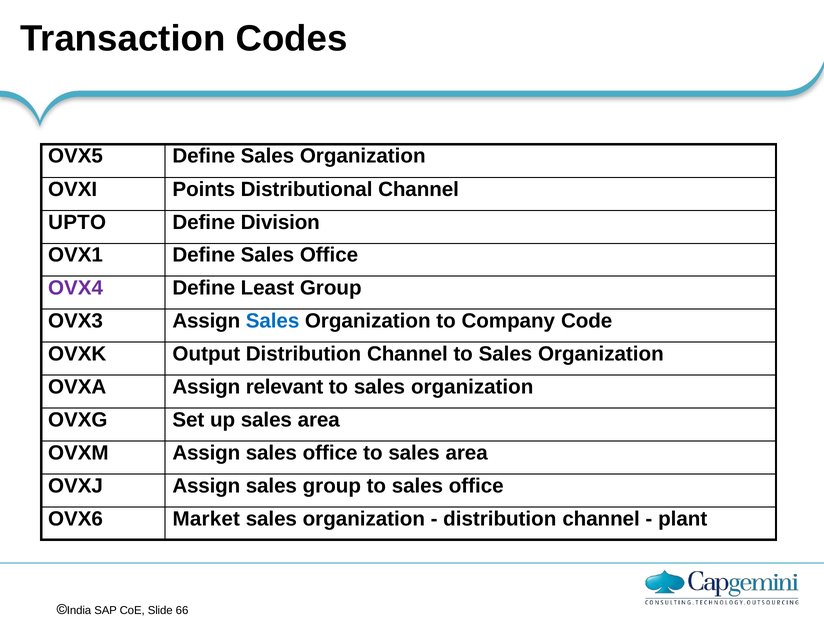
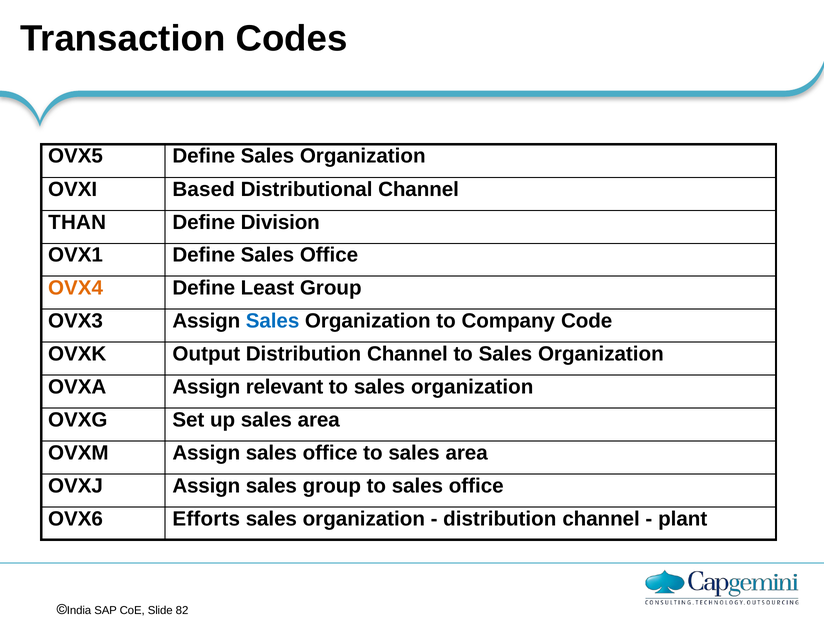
Points: Points -> Based
UPTO: UPTO -> THAN
OVX4 colour: purple -> orange
Market: Market -> Efforts
66: 66 -> 82
